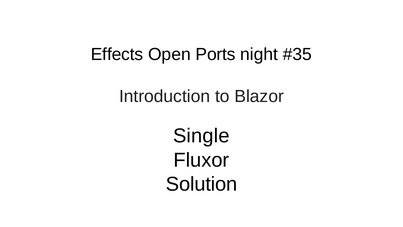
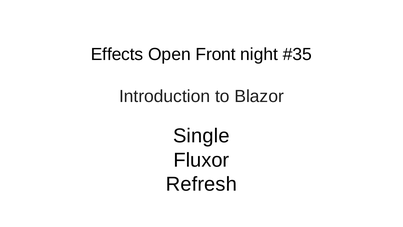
Ports: Ports -> Front
Solution: Solution -> Refresh
